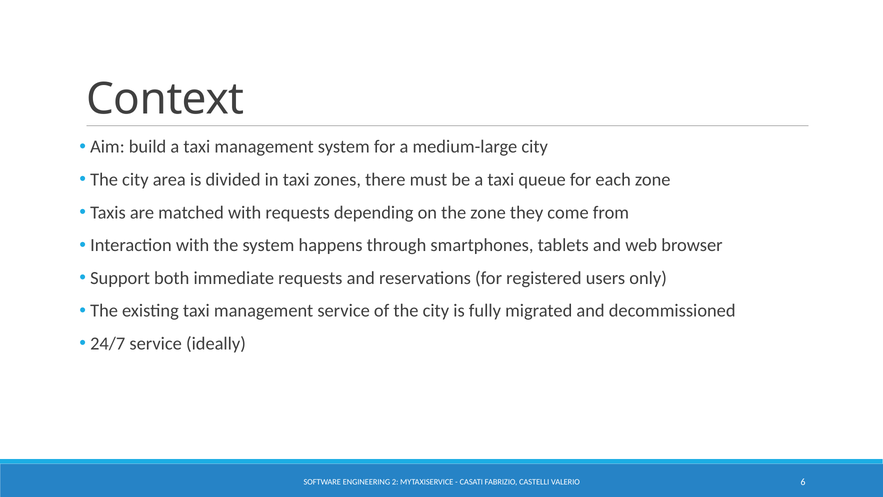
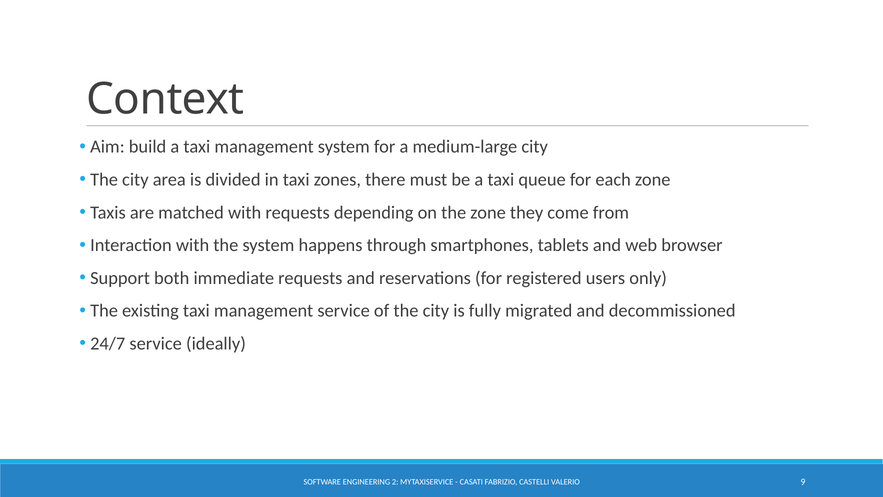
6: 6 -> 9
